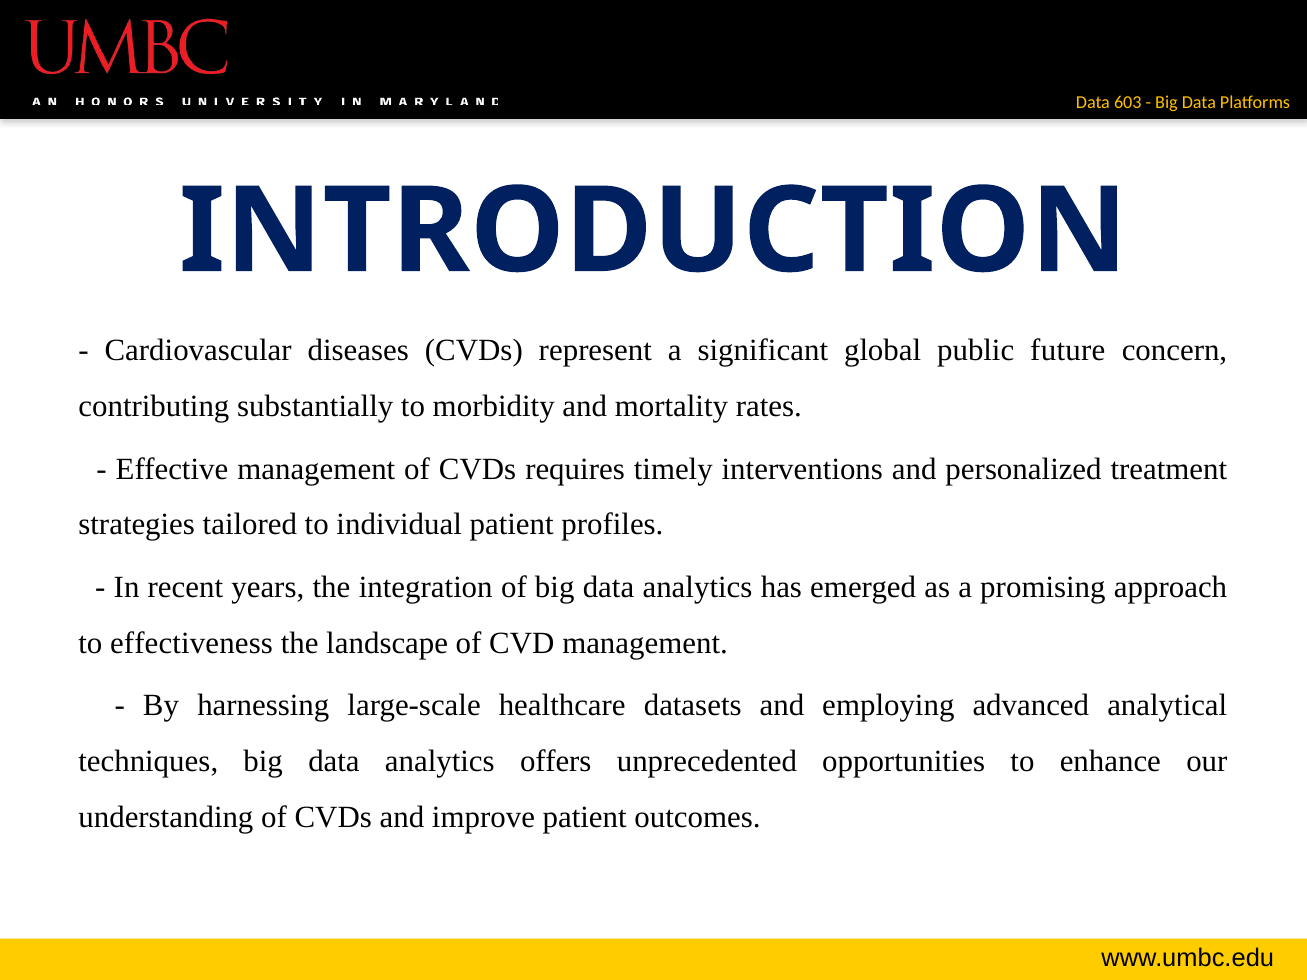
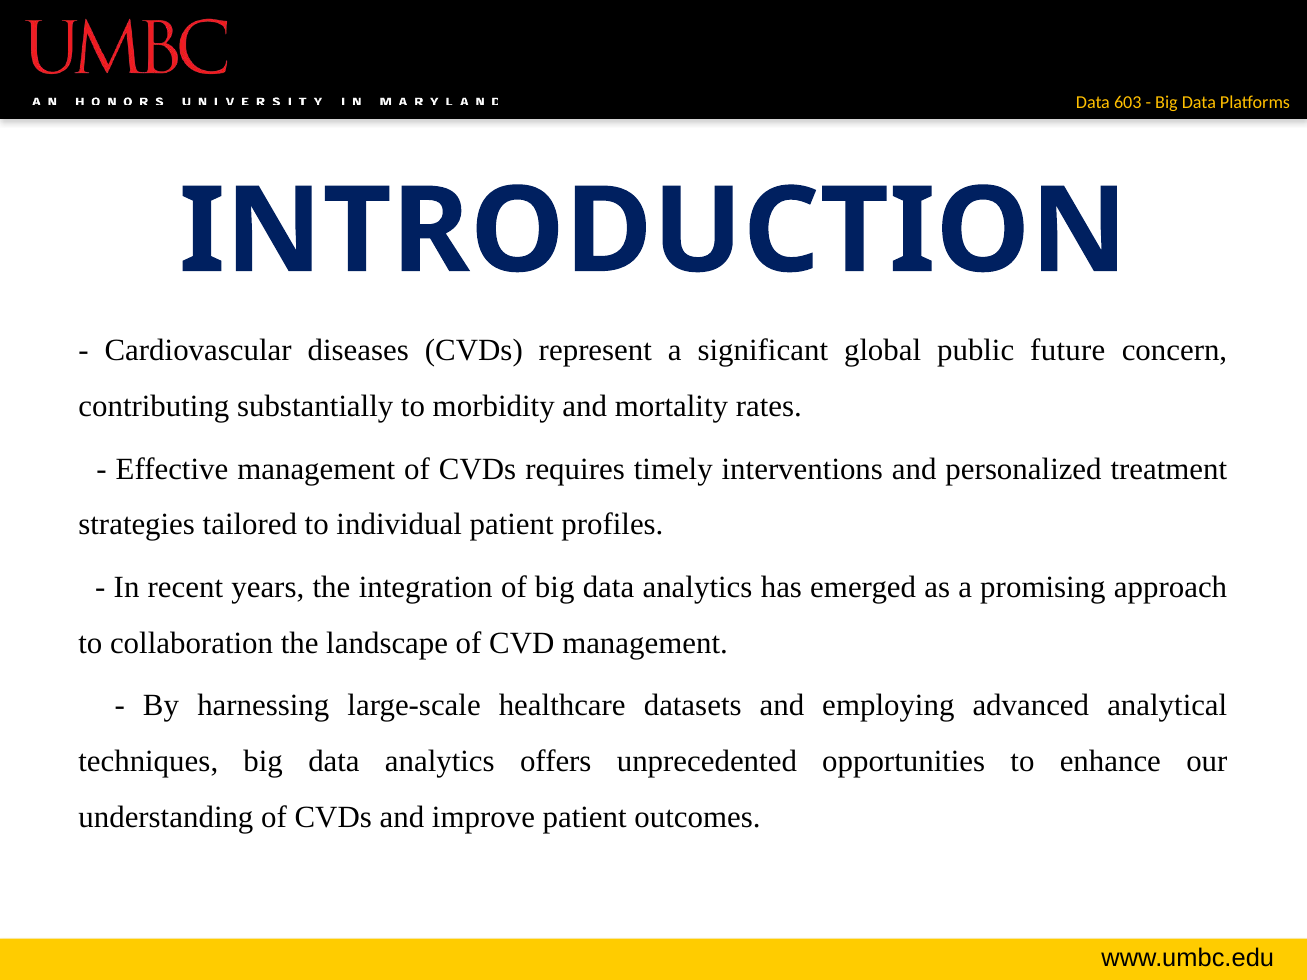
effectiveness: effectiveness -> collaboration
